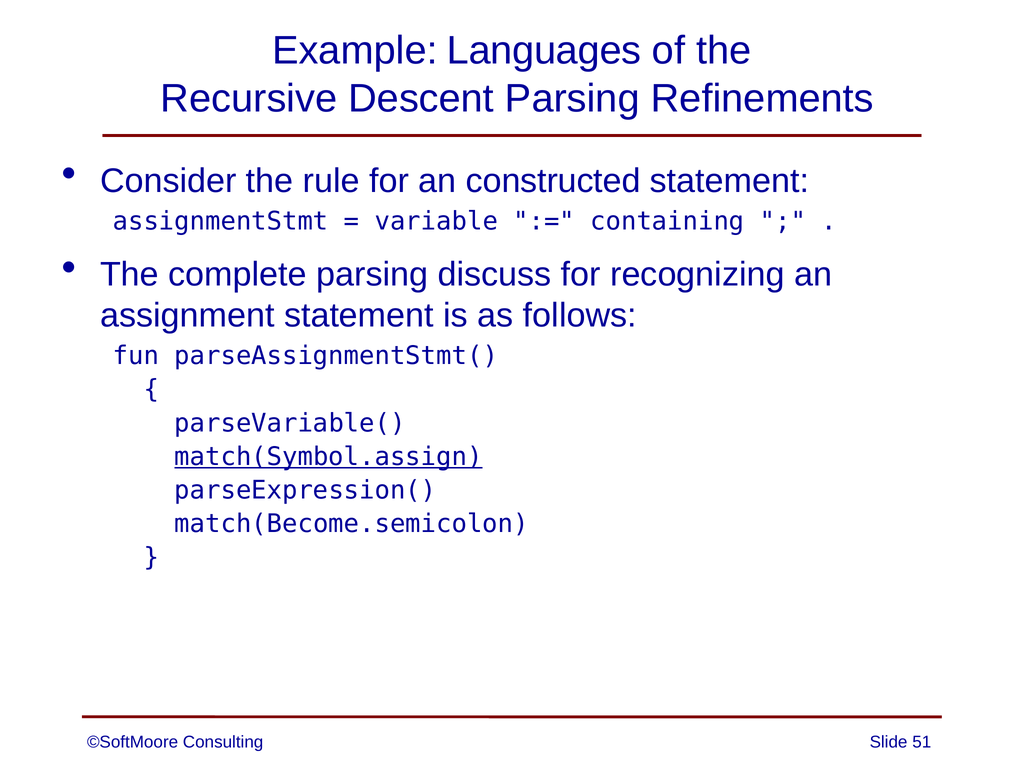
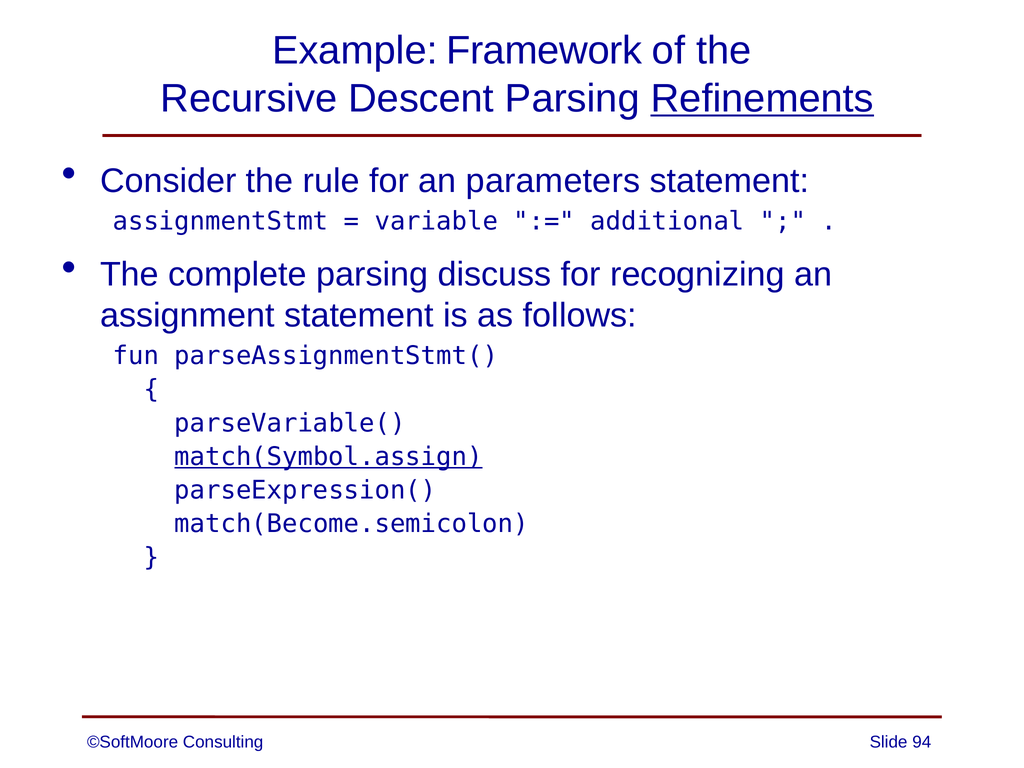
Languages: Languages -> Framework
Refinements underline: none -> present
constructed: constructed -> parameters
containing: containing -> additional
51: 51 -> 94
